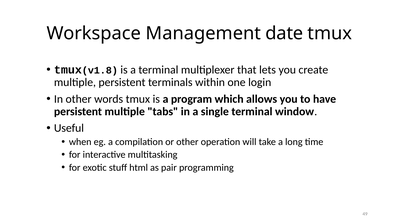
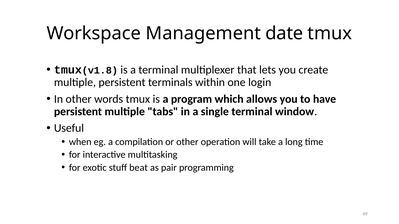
html: html -> beat
